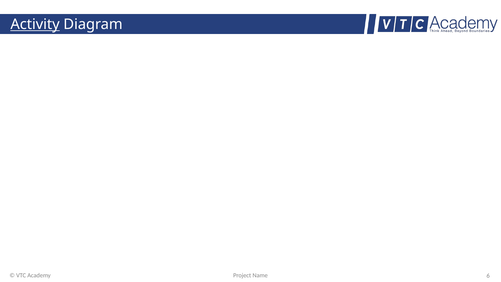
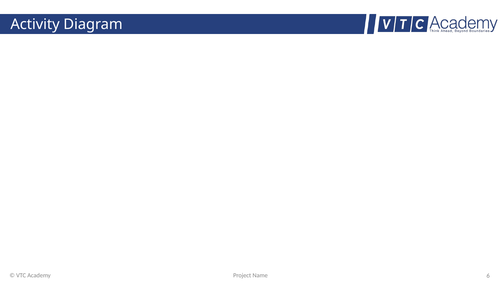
Activity underline: present -> none
